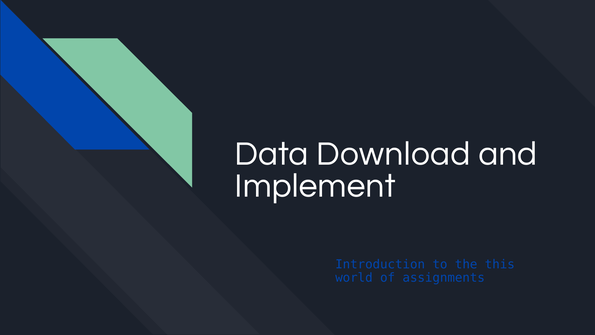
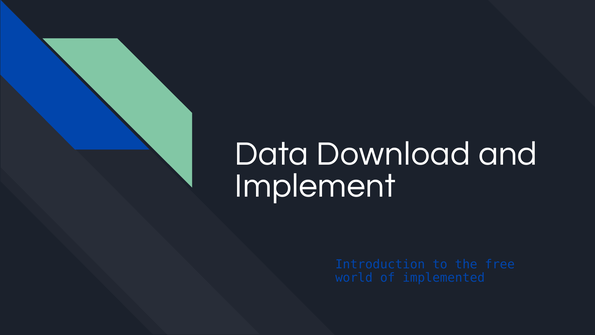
this: this -> free
assignments: assignments -> implemented
